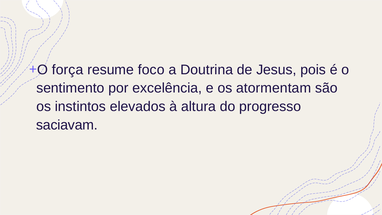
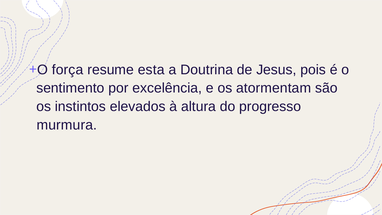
foco: foco -> esta
saciavam: saciavam -> murmura
